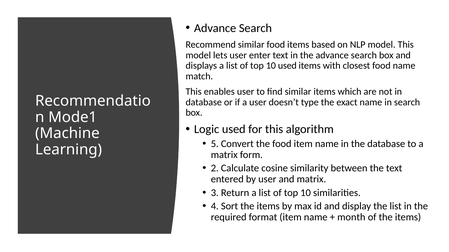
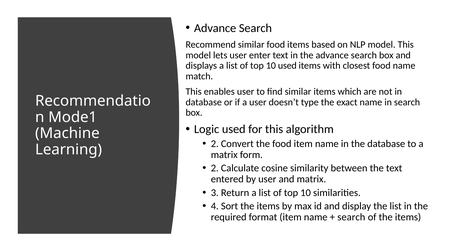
5 at (215, 144): 5 -> 2
month at (351, 218): month -> search
